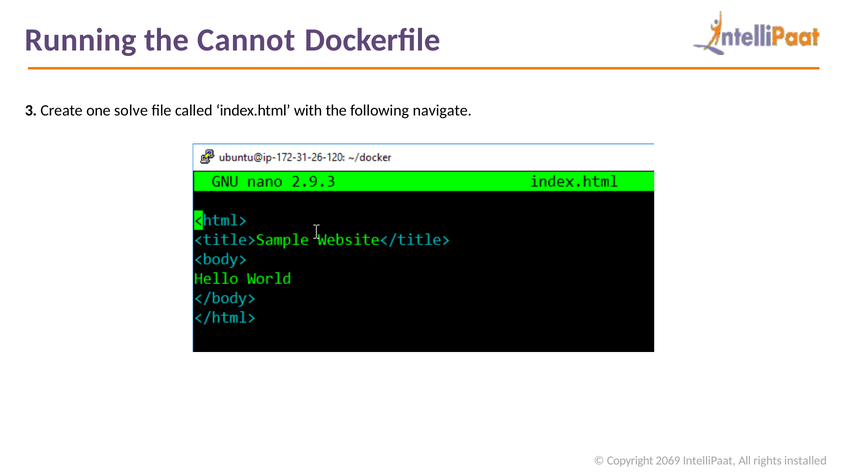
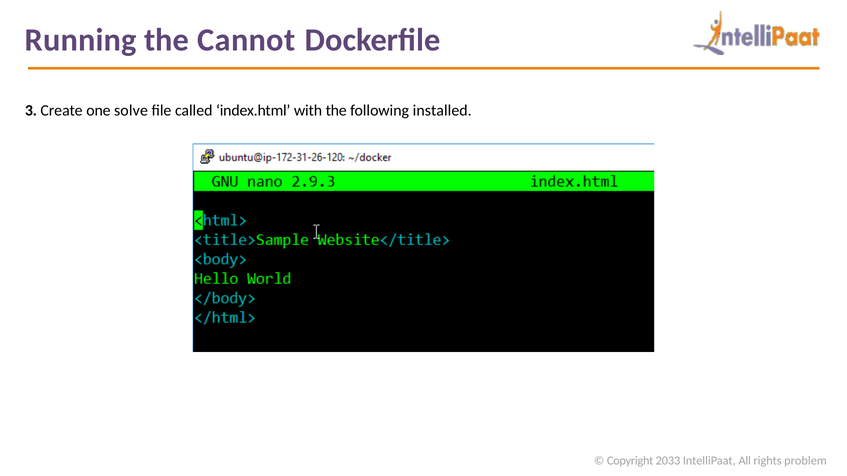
navigate: navigate -> installed
2069: 2069 -> 2033
installed: installed -> problem
